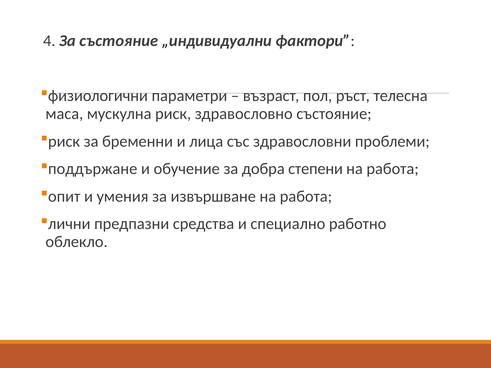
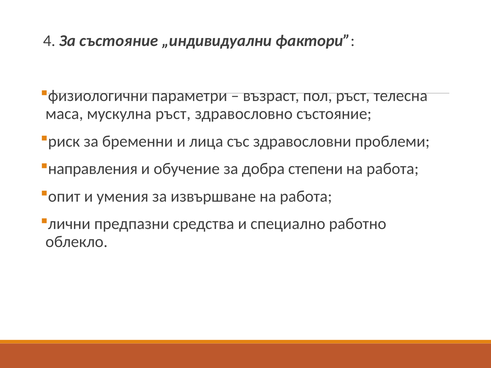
мускулна риск: риск -> ръст
поддържане: поддържане -> направления
